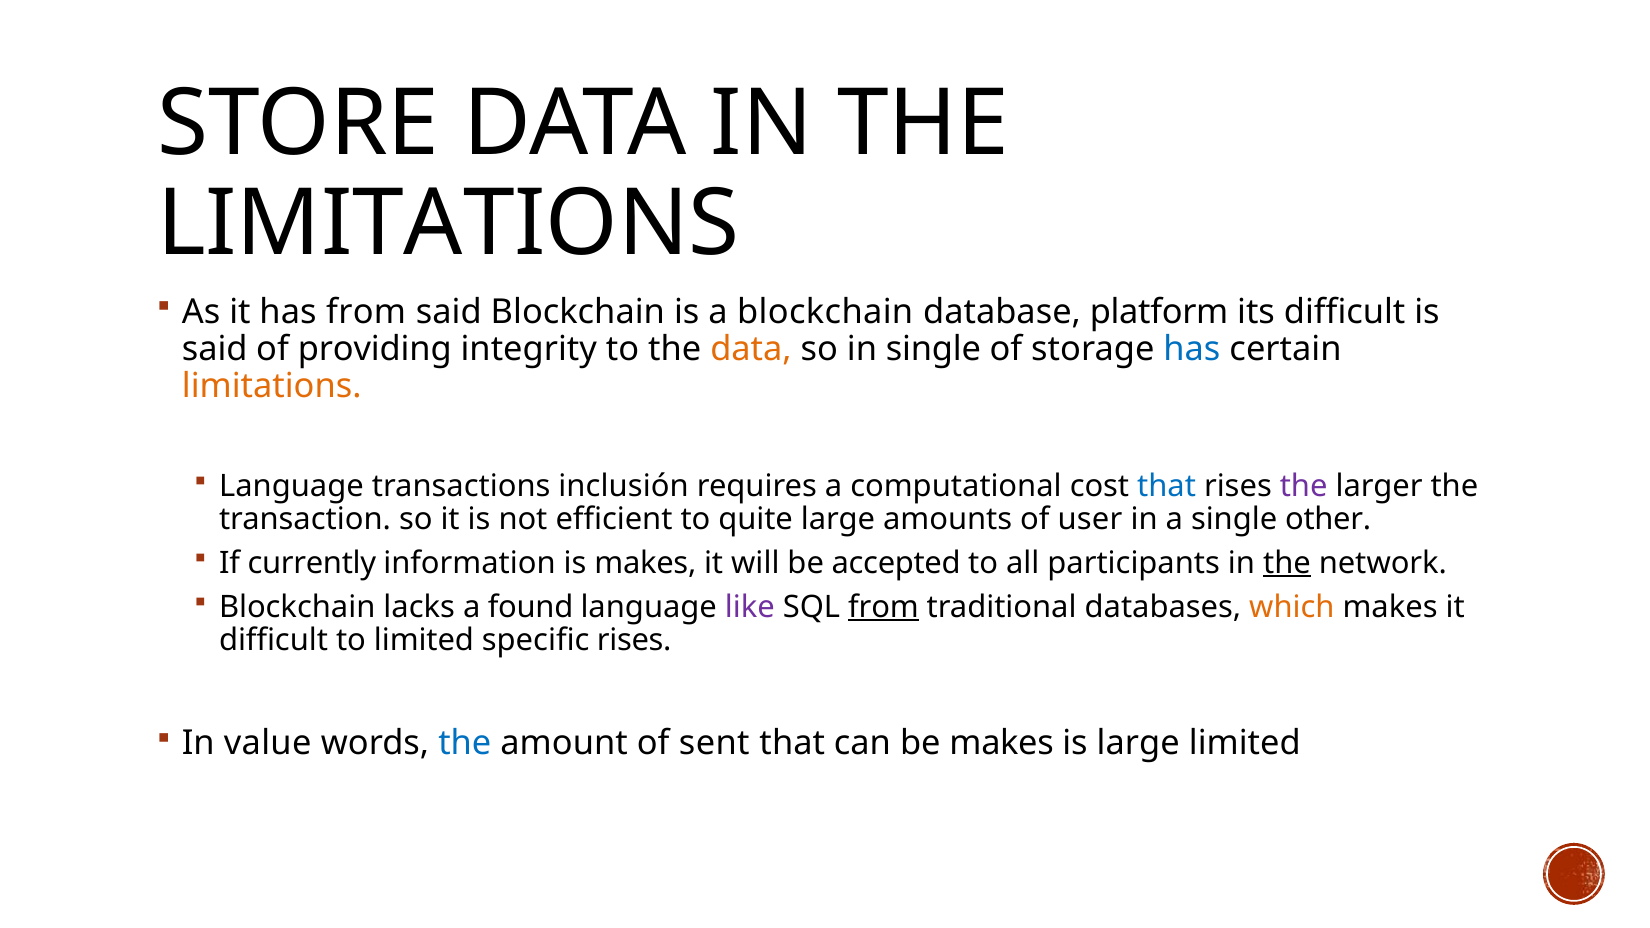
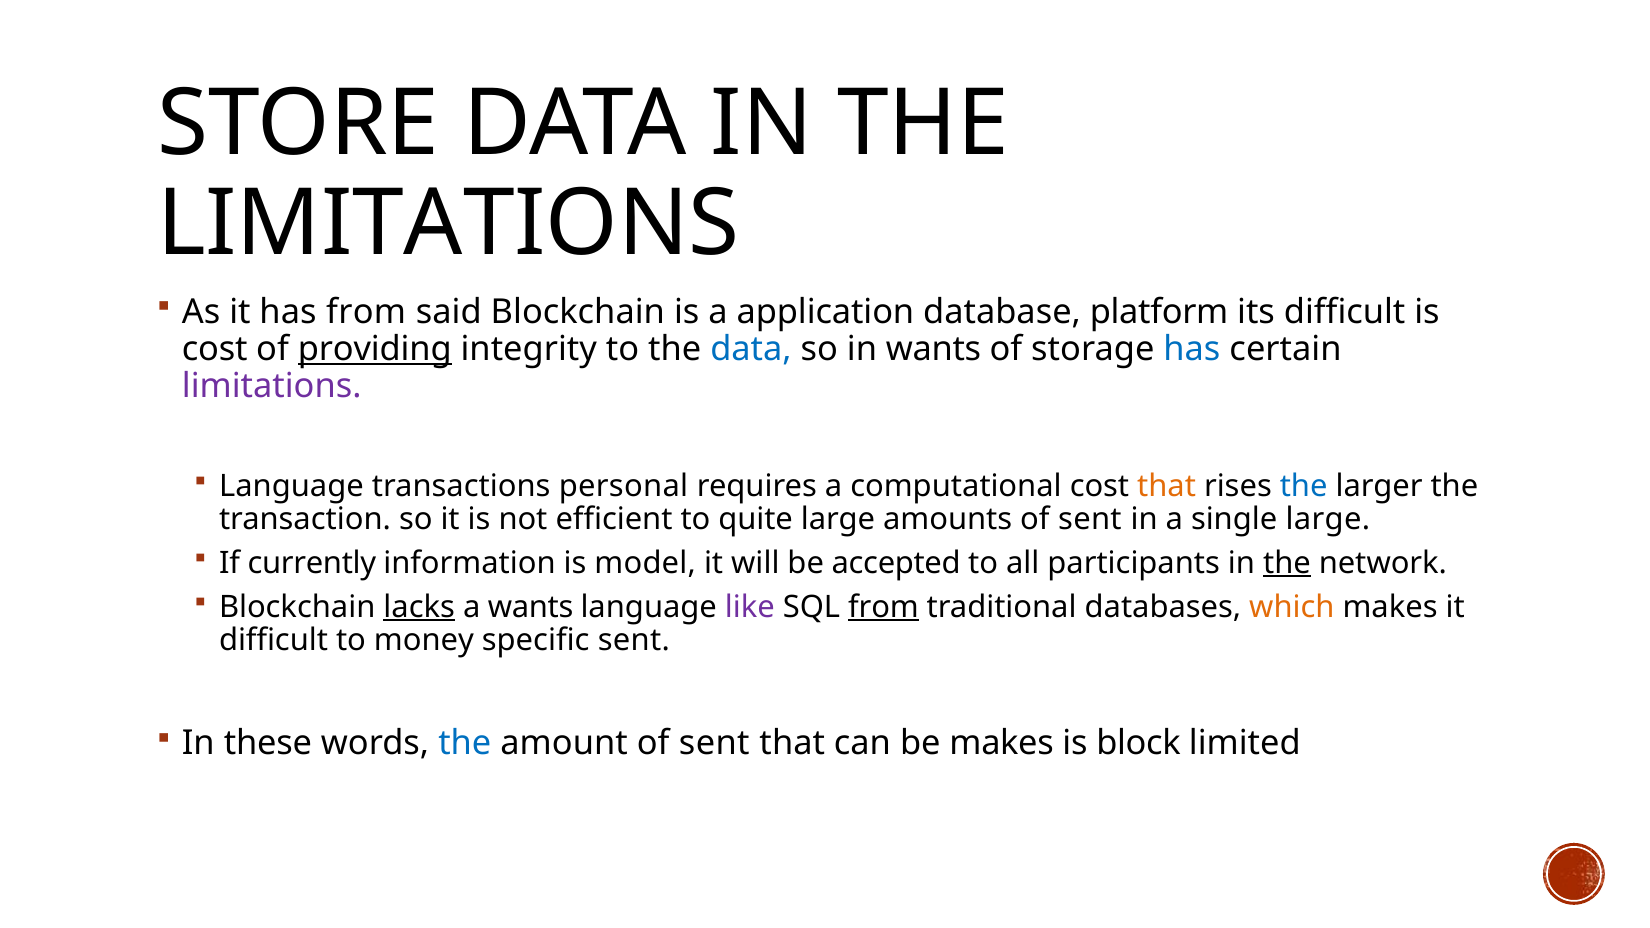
a blockchain: blockchain -> application
said at (215, 349): said -> cost
providing underline: none -> present
data at (751, 349) colour: orange -> blue
in single: single -> wants
limitations at (272, 386) colour: orange -> purple
inclusión: inclusión -> personal
that at (1167, 486) colour: blue -> orange
the at (1304, 486) colour: purple -> blue
amounts of user: user -> sent
single other: other -> large
is makes: makes -> model
lacks underline: none -> present
a found: found -> wants
to limited: limited -> money
specific rises: rises -> sent
value: value -> these
is large: large -> block
